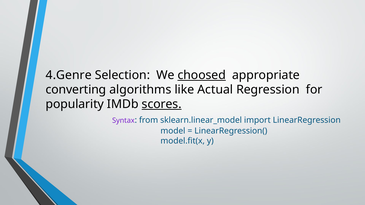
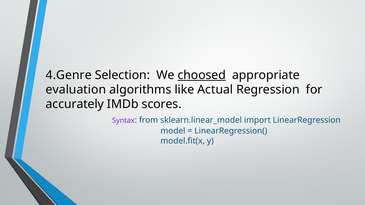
converting: converting -> evaluation
popularity: popularity -> accurately
scores underline: present -> none
